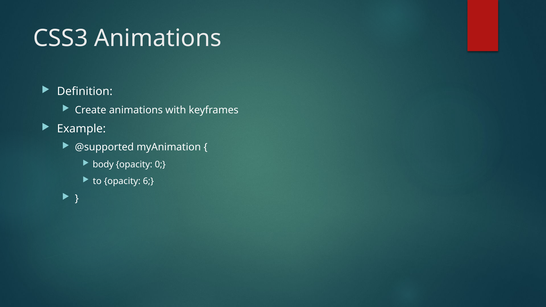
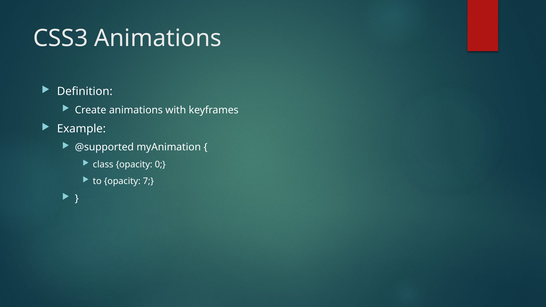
body: body -> class
6: 6 -> 7
